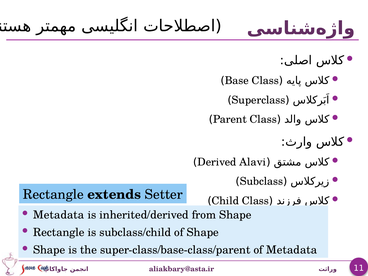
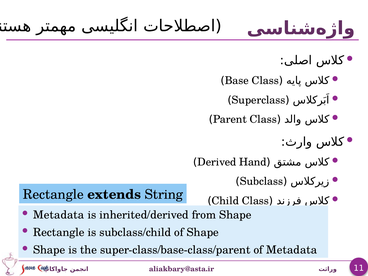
Alavi: Alavi -> Hand
Setter: Setter -> String
